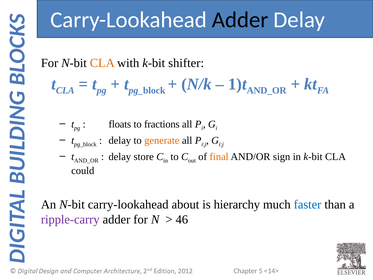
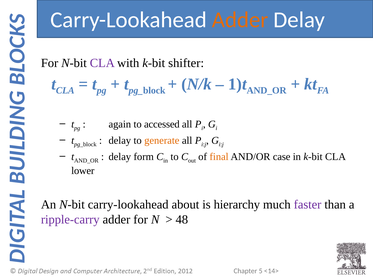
Adder at (240, 20) colour: black -> orange
CLA at (102, 63) colour: orange -> purple
floats: floats -> again
fractions: fractions -> accessed
store: store -> form
sign: sign -> case
could: could -> lower
faster colour: blue -> purple
46: 46 -> 48
